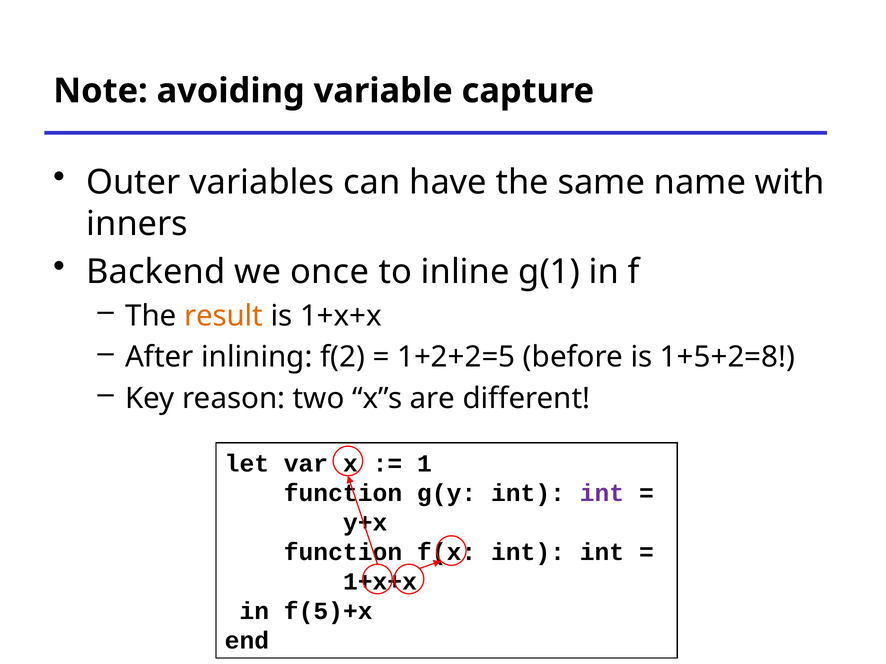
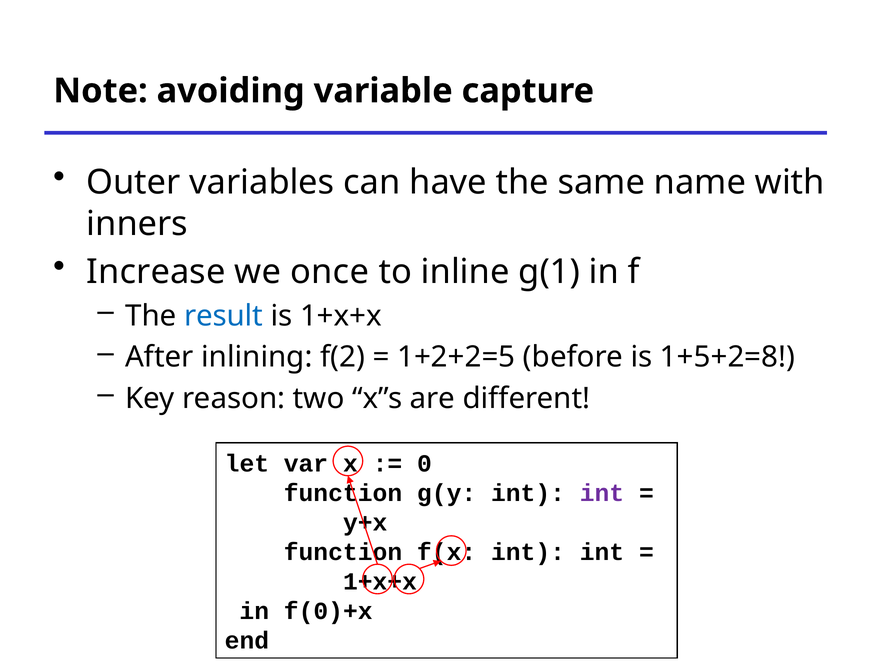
Backend: Backend -> Increase
result colour: orange -> blue
1: 1 -> 0
f(5)+x: f(5)+x -> f(0)+x
